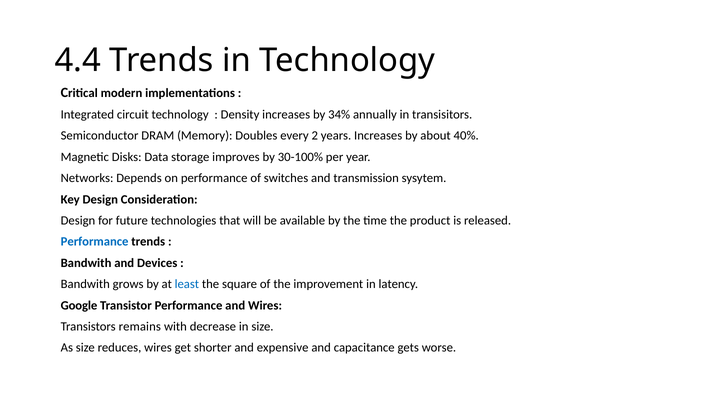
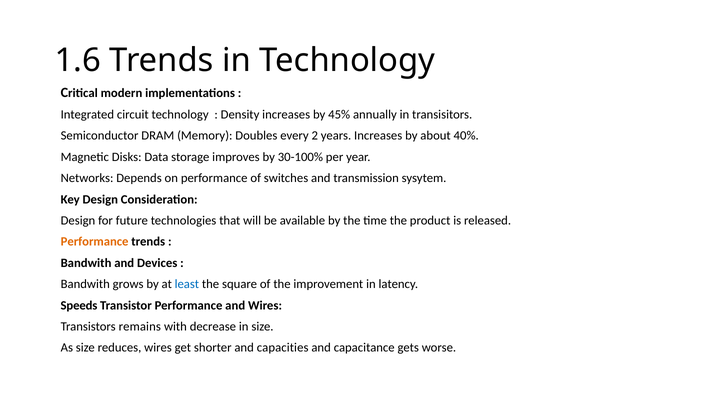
4.4: 4.4 -> 1.6
34%: 34% -> 45%
Performance at (95, 242) colour: blue -> orange
Google: Google -> Speeds
expensive: expensive -> capacities
